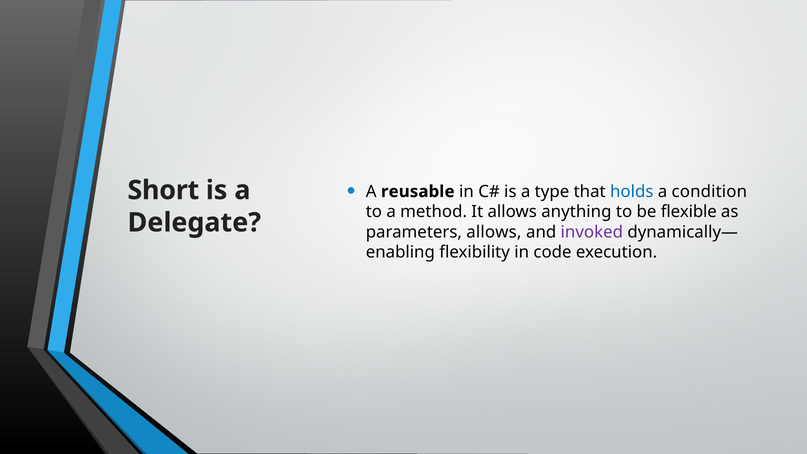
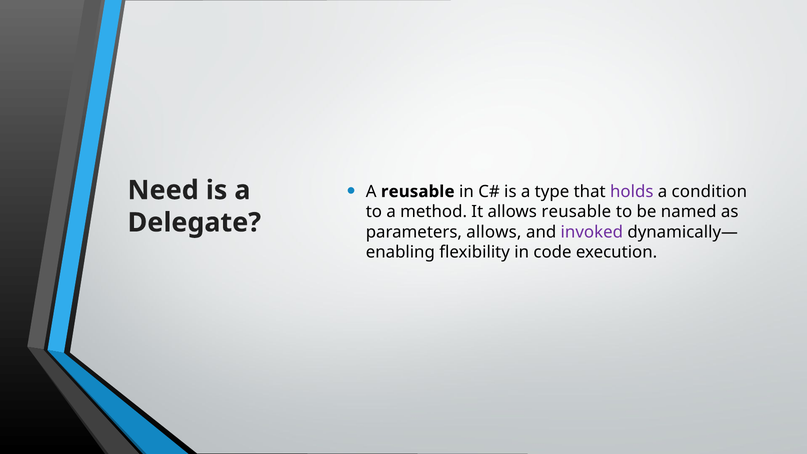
holds colour: blue -> purple
Short: Short -> Need
allows anything: anything -> reusable
flexible: flexible -> named
